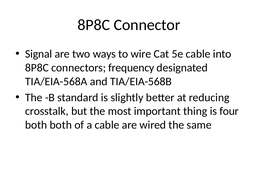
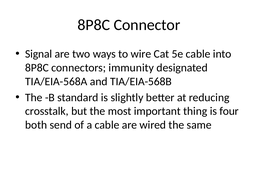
frequency: frequency -> immunity
both both: both -> send
